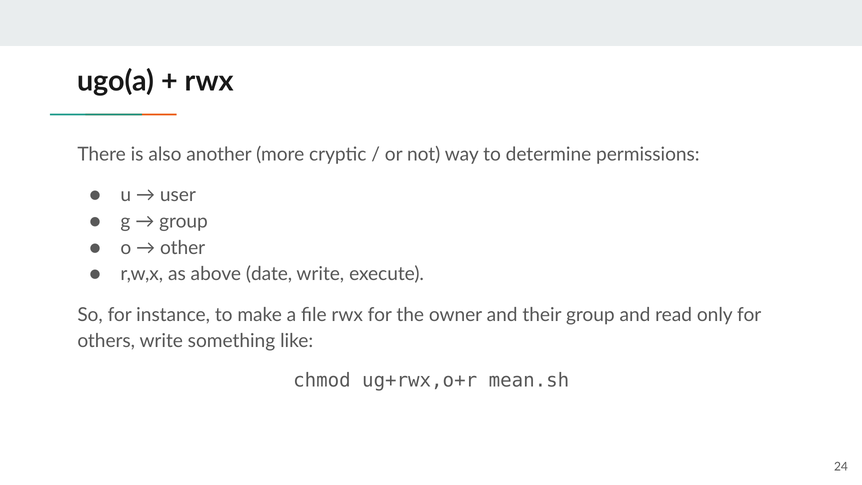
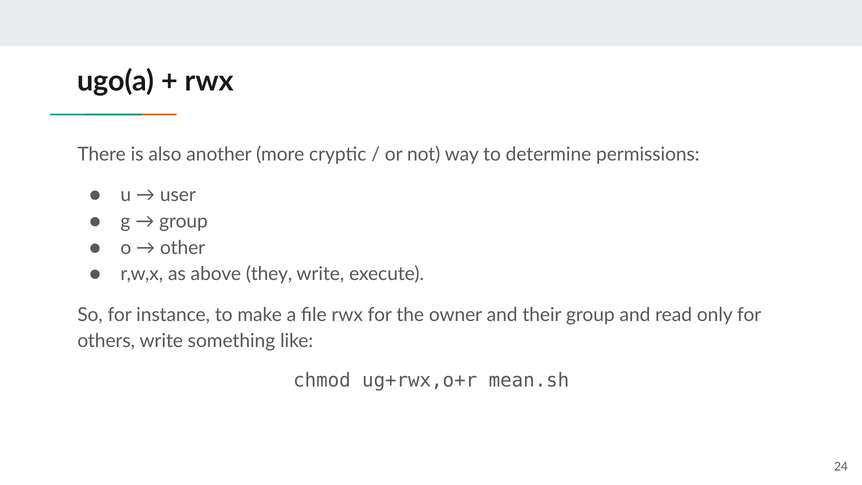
date: date -> they
